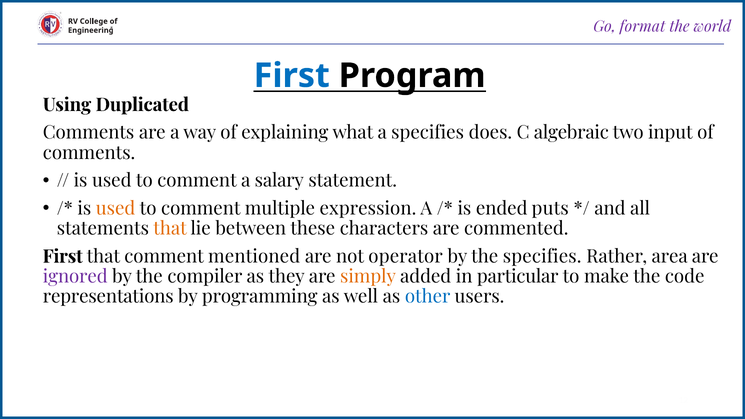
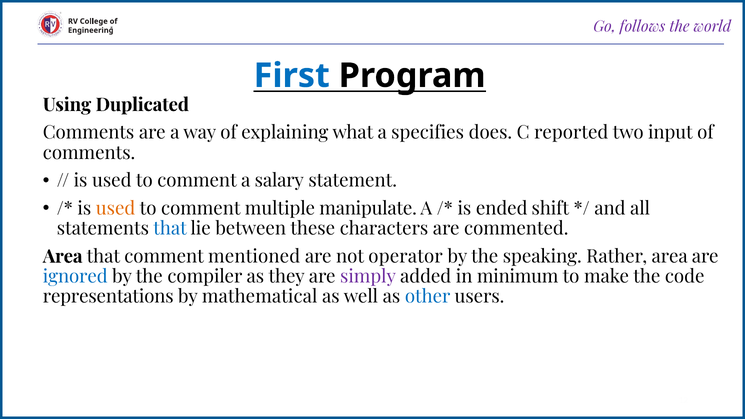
format: format -> follows
algebraic: algebraic -> reported
expression: expression -> manipulate
puts: puts -> shift
that at (170, 229) colour: orange -> blue
First at (63, 257): First -> Area
the specifies: specifies -> speaking
ignored colour: purple -> blue
simply colour: orange -> purple
particular: particular -> minimum
programming: programming -> mathematical
